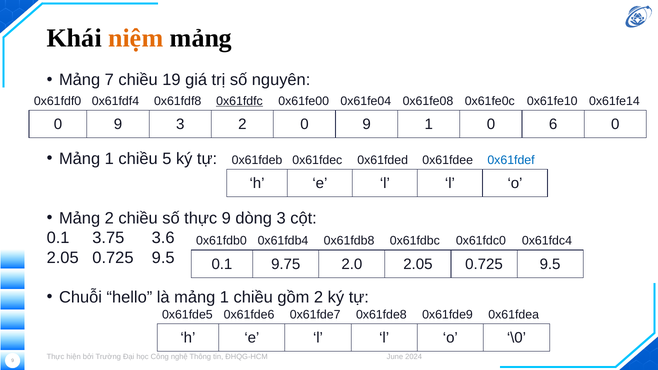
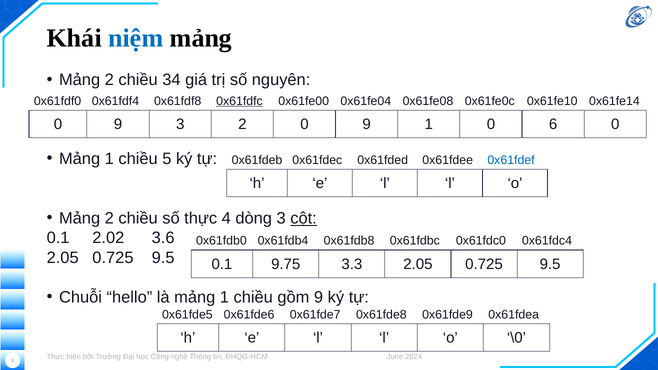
niệm colour: orange -> blue
7 at (109, 80): 7 -> 2
19: 19 -> 34
thực 9: 9 -> 4
cột underline: none -> present
3.75: 3.75 -> 2.02
2.0: 2.0 -> 3.3
gồm 2: 2 -> 9
